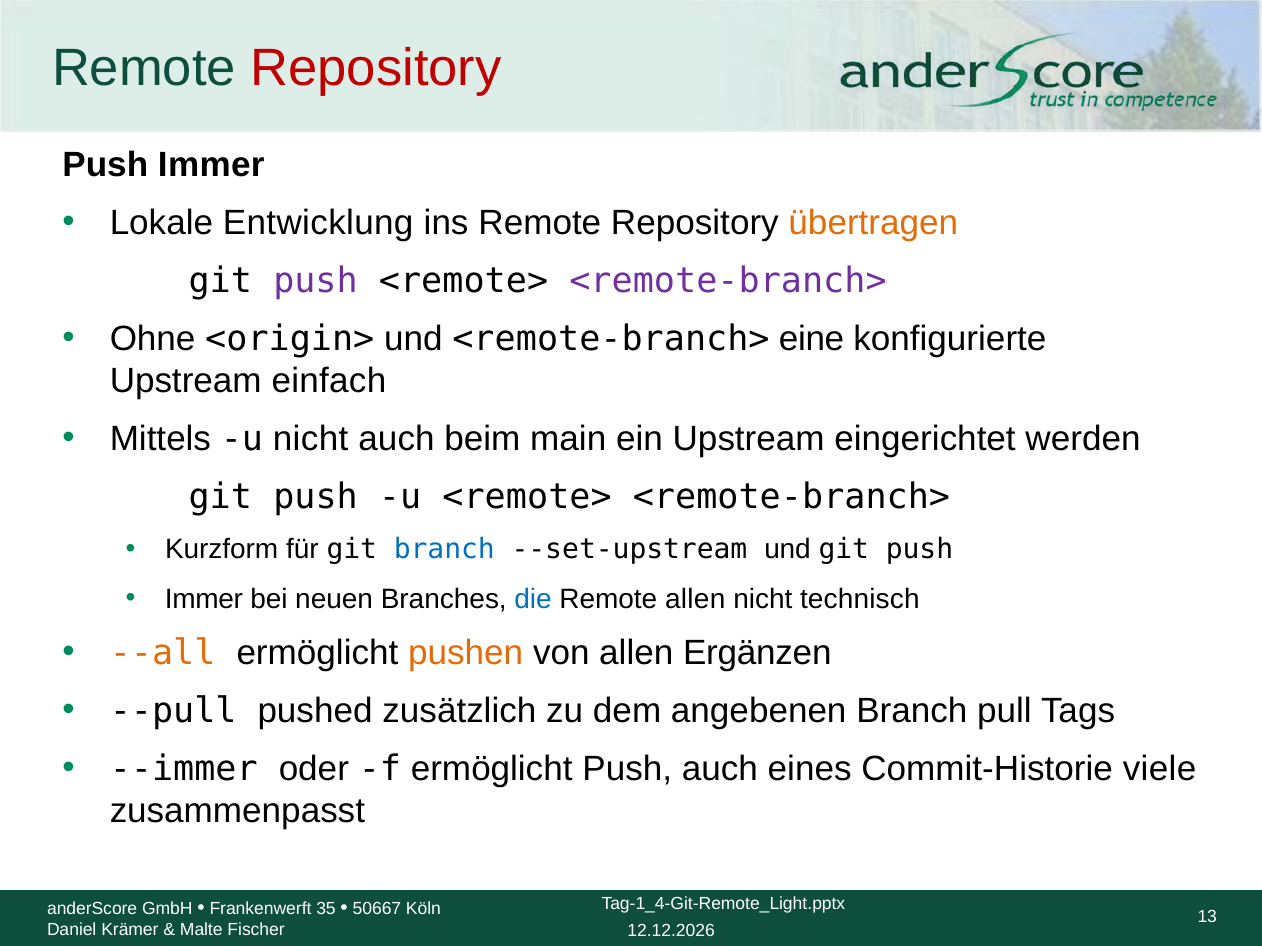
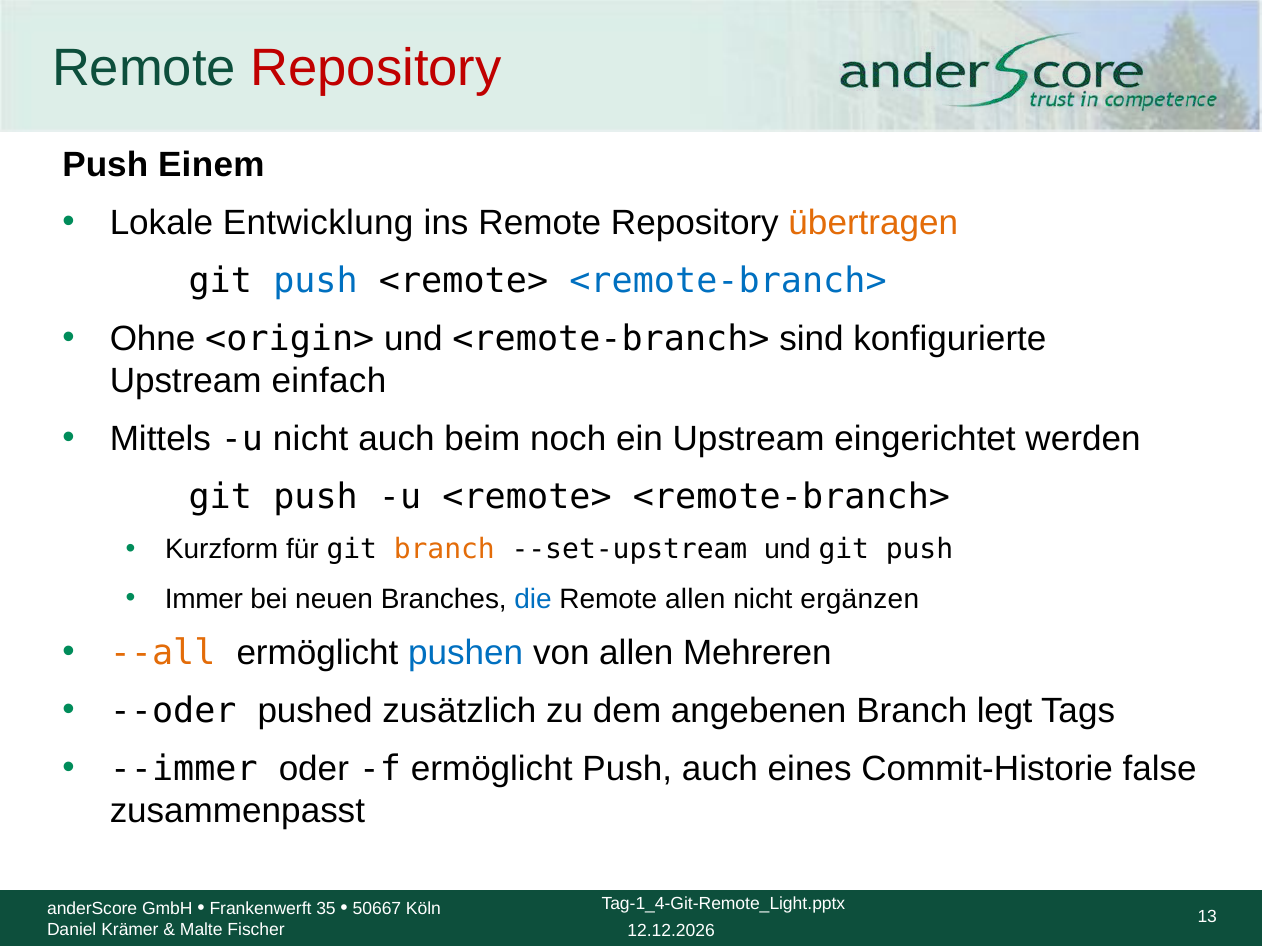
Push Immer: Immer -> Einem
push at (315, 281) colour: purple -> blue
<remote-branch> at (728, 281) colour: purple -> blue
eine: eine -> sind
main: main -> noch
branch at (444, 550) colour: blue -> orange
technisch: technisch -> ergänzen
pushen colour: orange -> blue
Ergänzen: Ergänzen -> Mehreren
--pull: --pull -> --oder
pull: pull -> legt
viele: viele -> false
